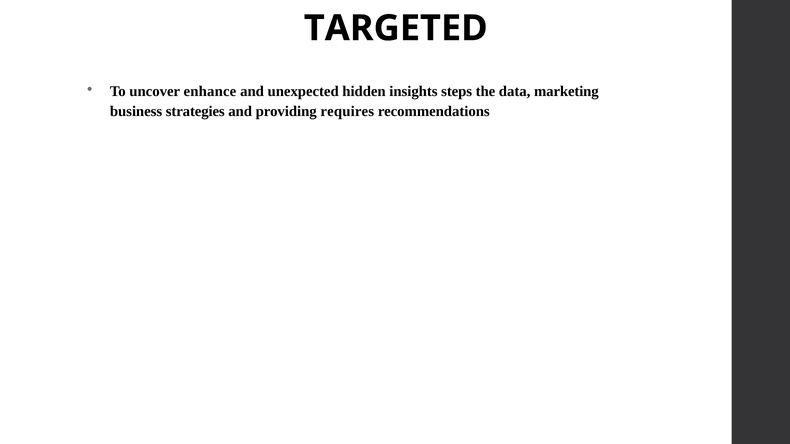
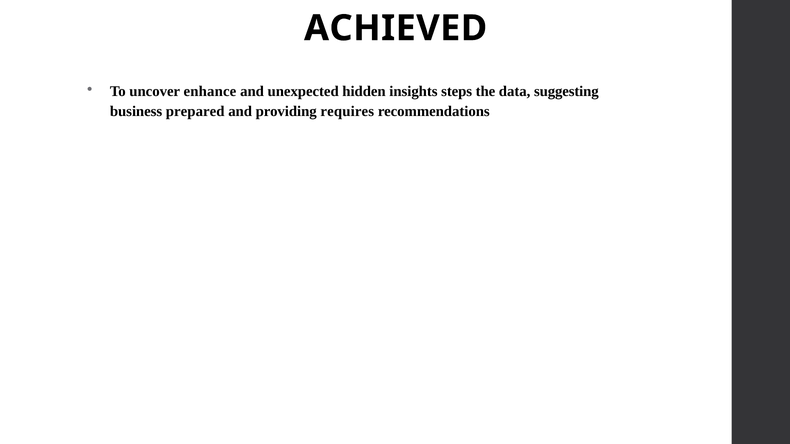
TARGETED: TARGETED -> ACHIEVED
marketing: marketing -> suggesting
strategies: strategies -> prepared
